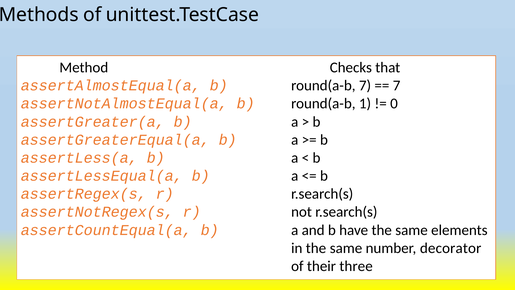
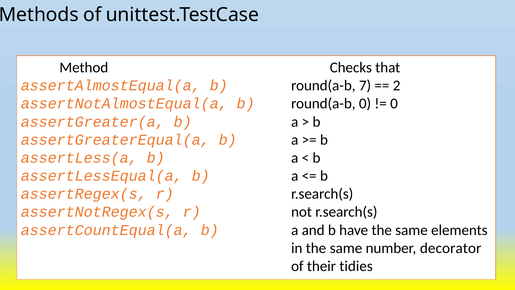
7 at (397, 86): 7 -> 2
round(a-b 1: 1 -> 0
three: three -> tidies
